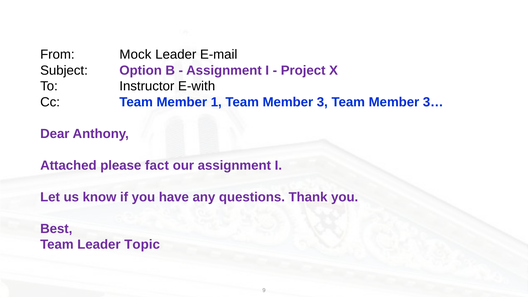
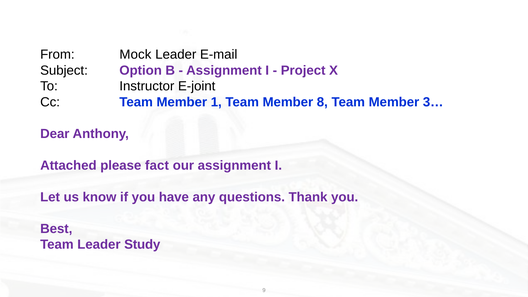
E-with: E-with -> E-joint
3: 3 -> 8
Topic: Topic -> Study
